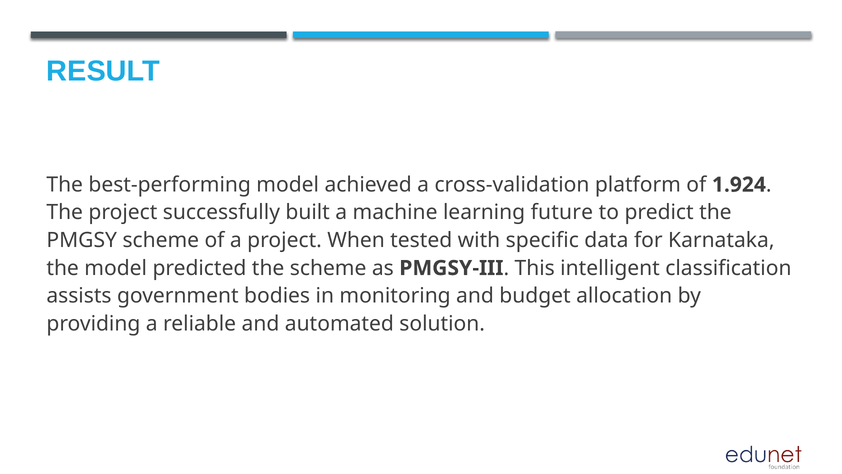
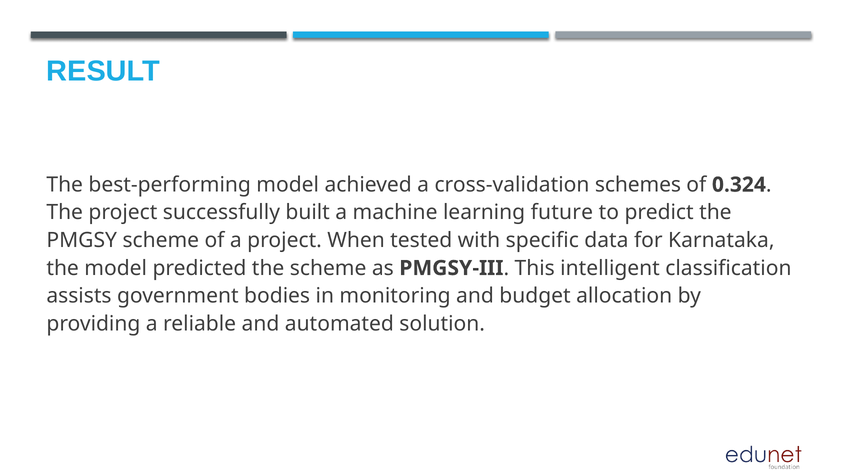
platform: platform -> schemes
1.924: 1.924 -> 0.324
